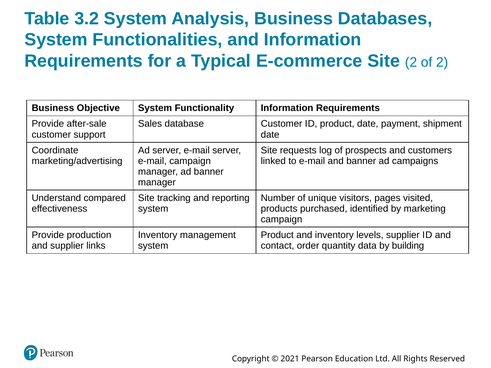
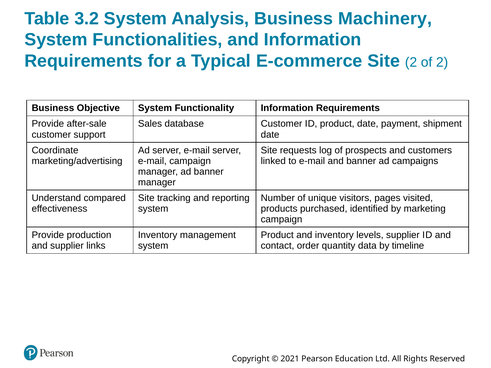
Databases: Databases -> Machinery
building: building -> timeline
